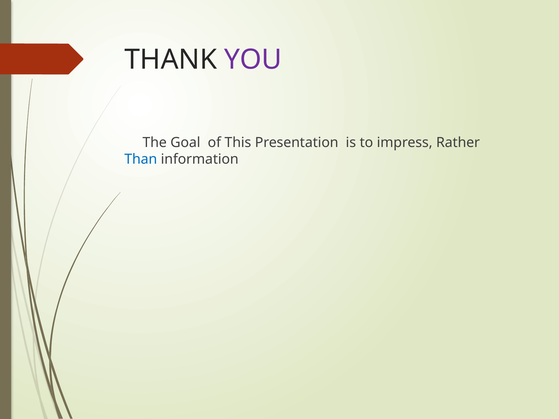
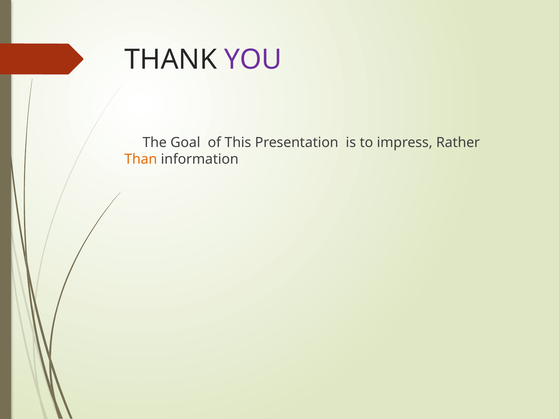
Than colour: blue -> orange
